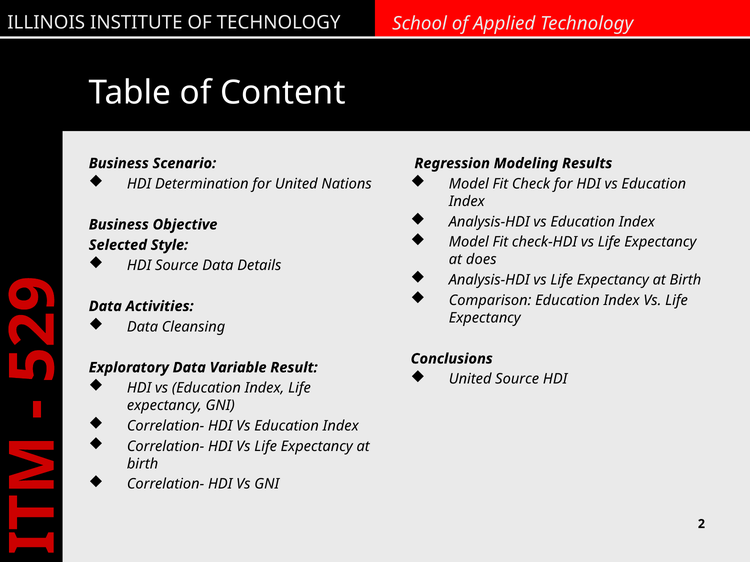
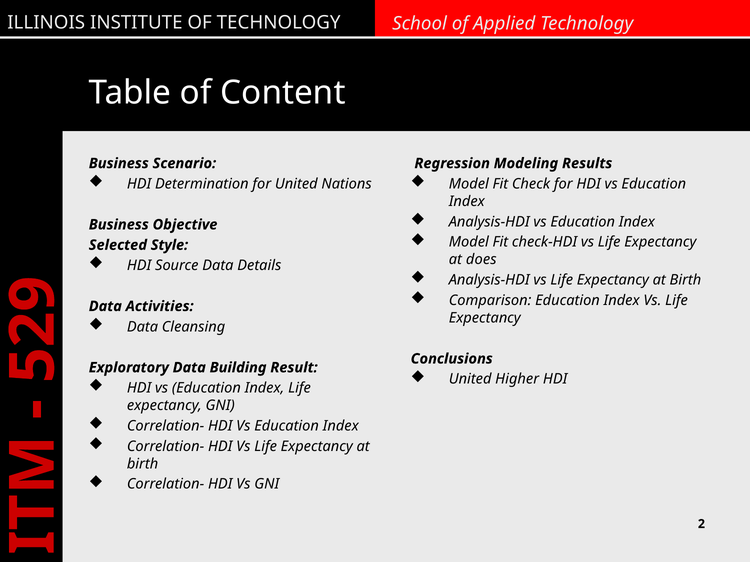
Variable: Variable -> Building
United Source: Source -> Higher
